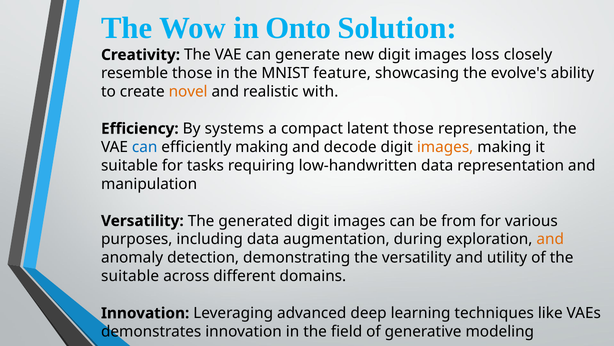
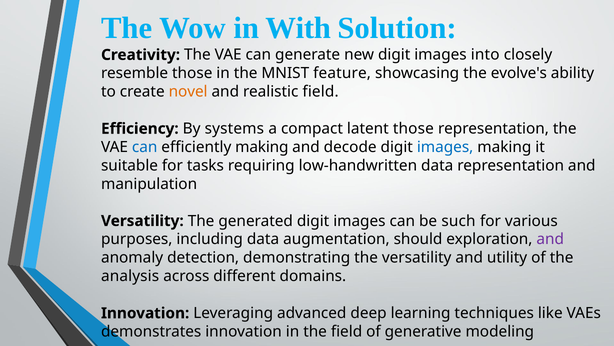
Onto: Onto -> With
loss: loss -> into
realistic with: with -> field
images at (445, 147) colour: orange -> blue
from: from -> such
during: during -> should
and at (550, 239) colour: orange -> purple
suitable at (130, 276): suitable -> analysis
